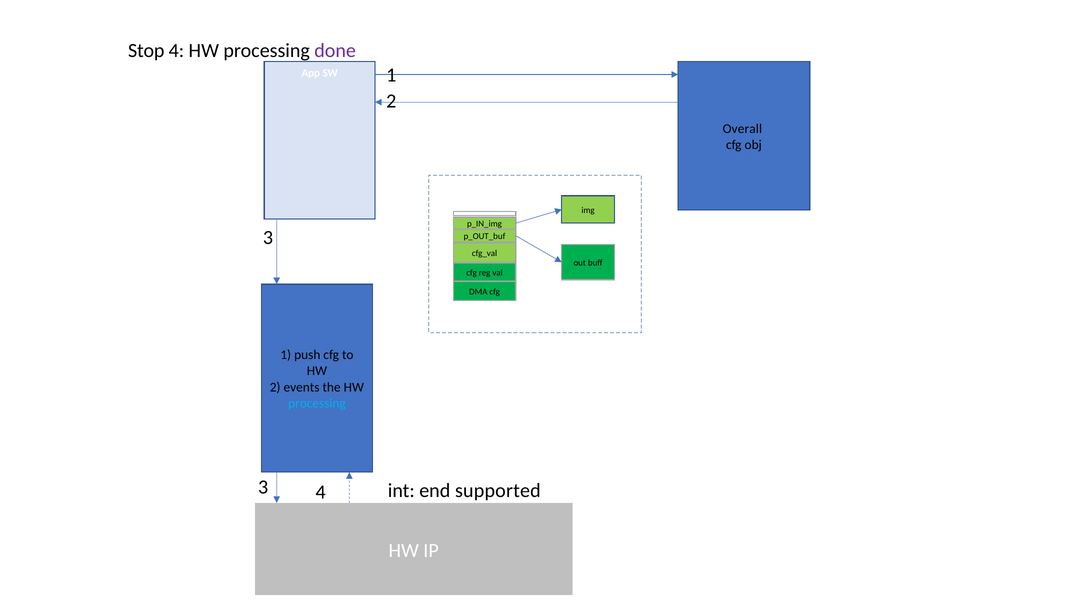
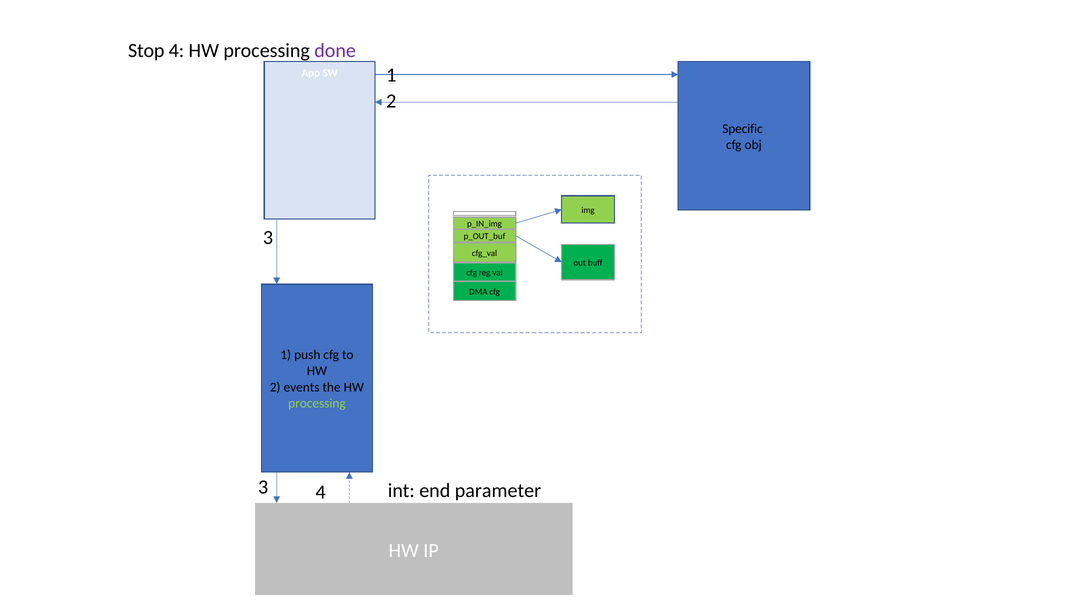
Overall: Overall -> Specific
processing at (317, 403) colour: light blue -> light green
supported: supported -> parameter
